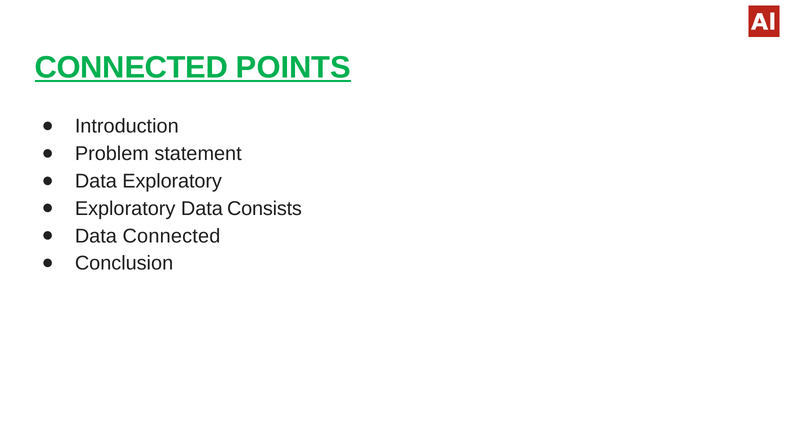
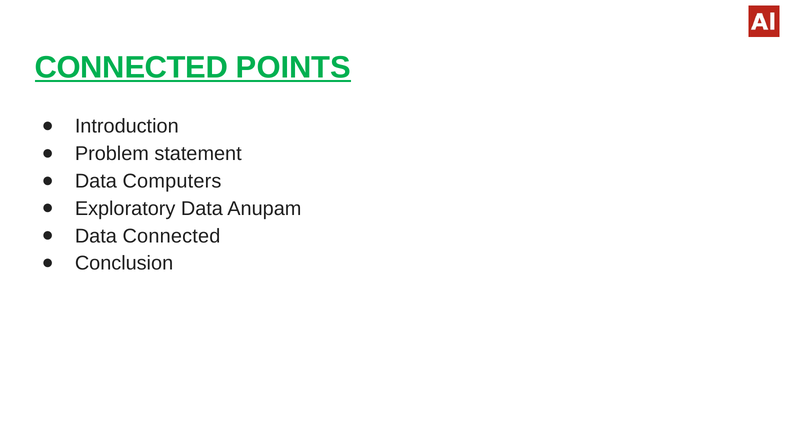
Data Exploratory: Exploratory -> Computers
Consists: Consists -> Anupam
